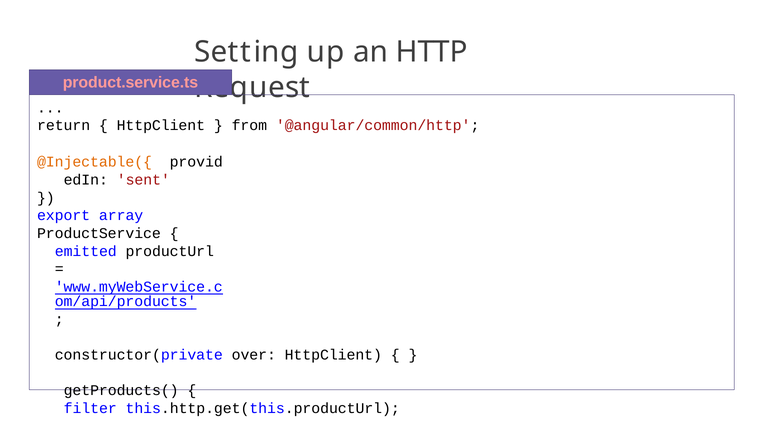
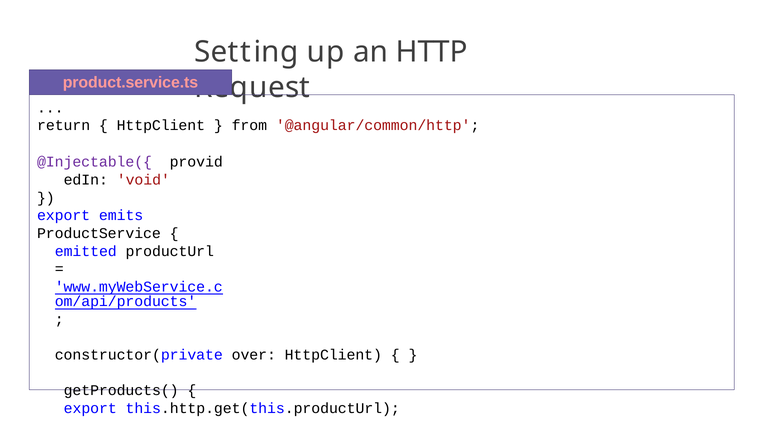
@Injectable({ colour: orange -> purple
sent: sent -> void
array: array -> emits
filter at (90, 409): filter -> export
